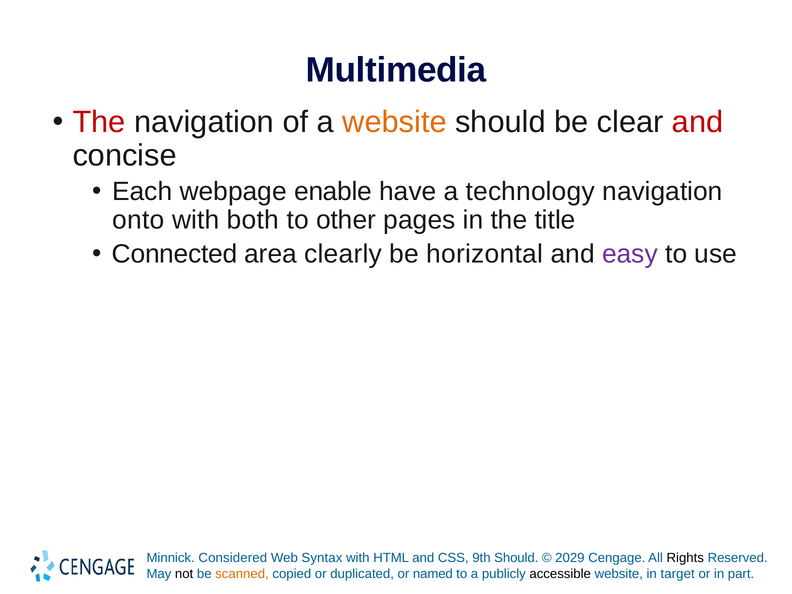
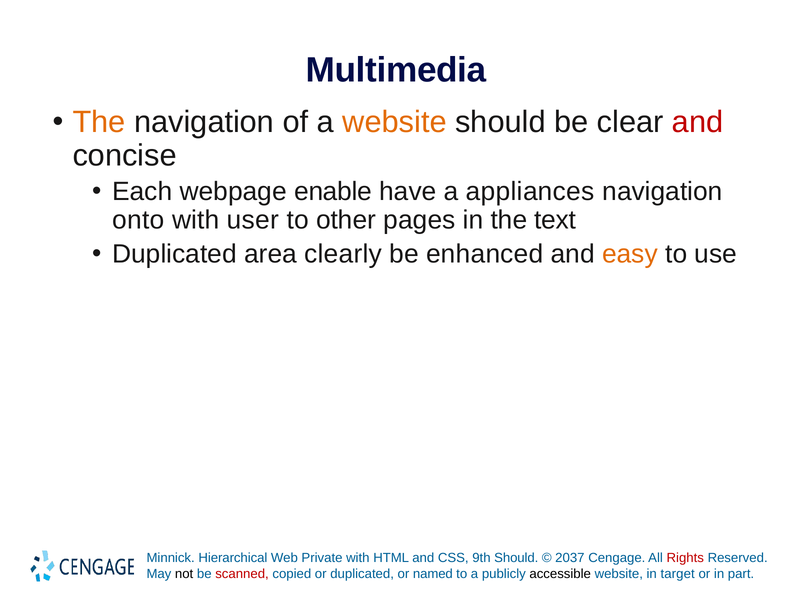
The at (99, 122) colour: red -> orange
technology: technology -> appliances
both: both -> user
title: title -> text
Connected at (175, 254): Connected -> Duplicated
horizontal: horizontal -> enhanced
easy colour: purple -> orange
Considered: Considered -> Hierarchical
Syntax: Syntax -> Private
2029: 2029 -> 2037
Rights colour: black -> red
scanned colour: orange -> red
